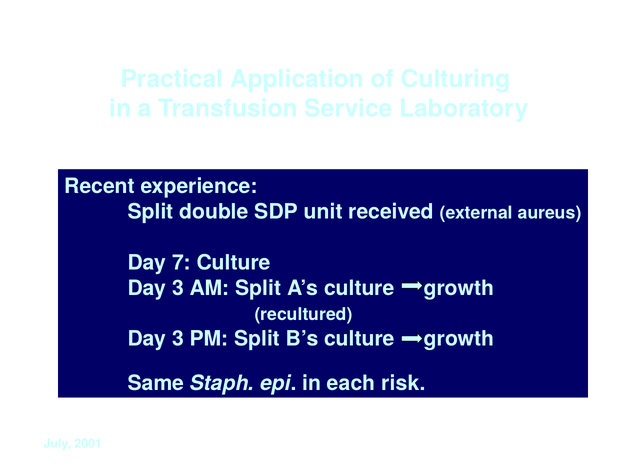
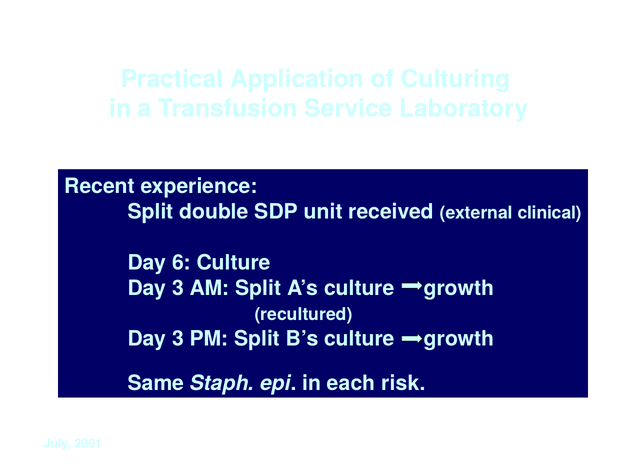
aureus: aureus -> clinical
7: 7 -> 6
